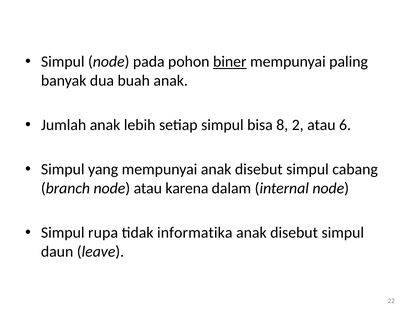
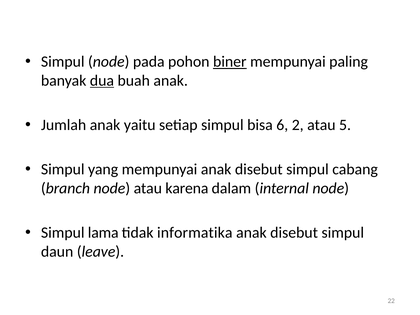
dua underline: none -> present
lebih: lebih -> yaitu
8: 8 -> 6
6: 6 -> 5
rupa: rupa -> lama
